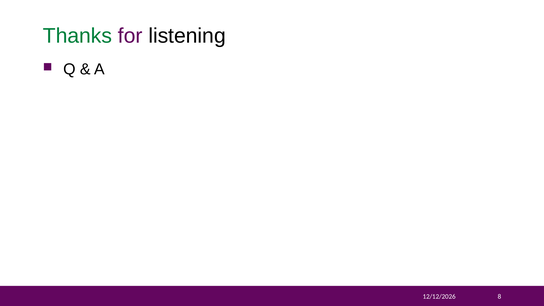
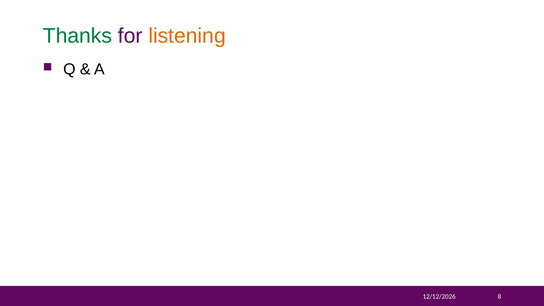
listening colour: black -> orange
